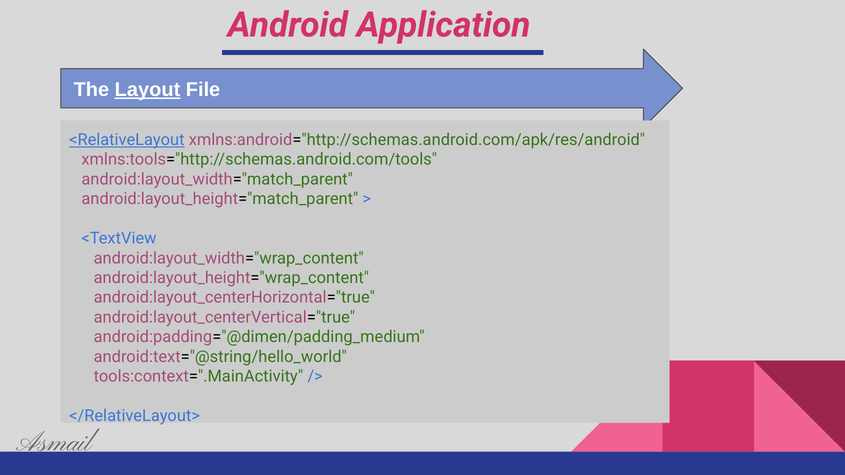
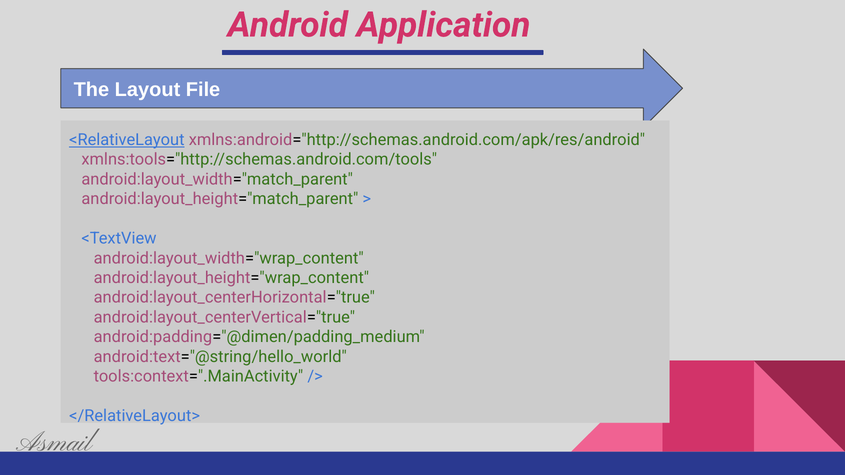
Layout underline: present -> none
